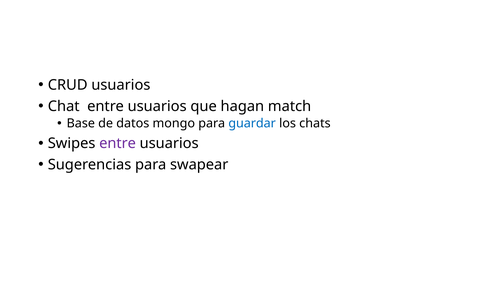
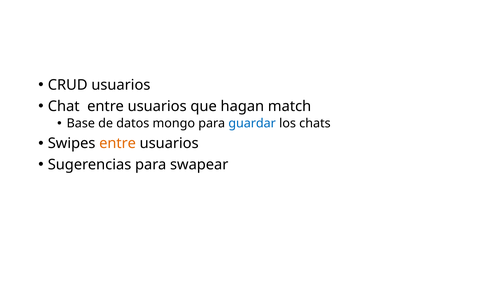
entre at (118, 143) colour: purple -> orange
